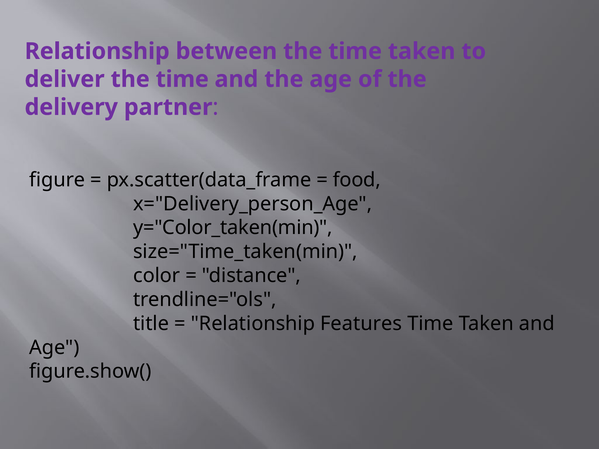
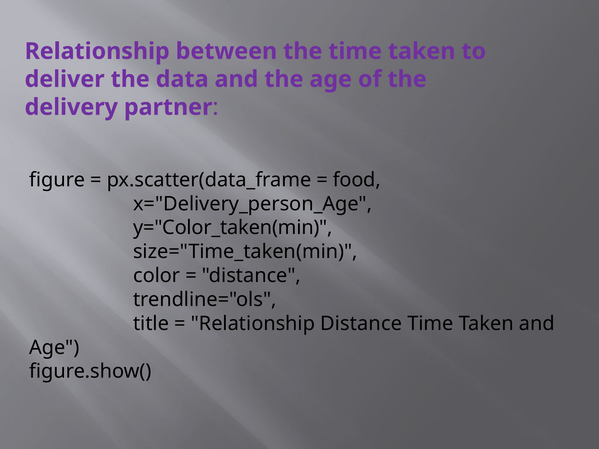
deliver the time: time -> data
Relationship Features: Features -> Distance
